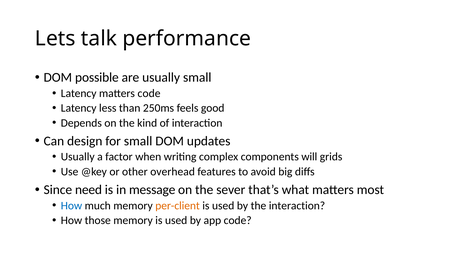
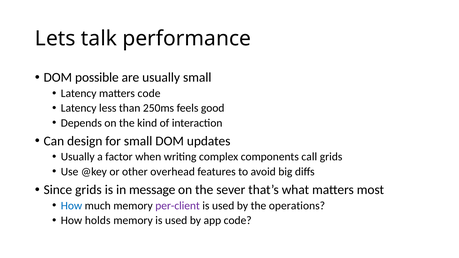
will: will -> call
Since need: need -> grids
per-client colour: orange -> purple
the interaction: interaction -> operations
those: those -> holds
